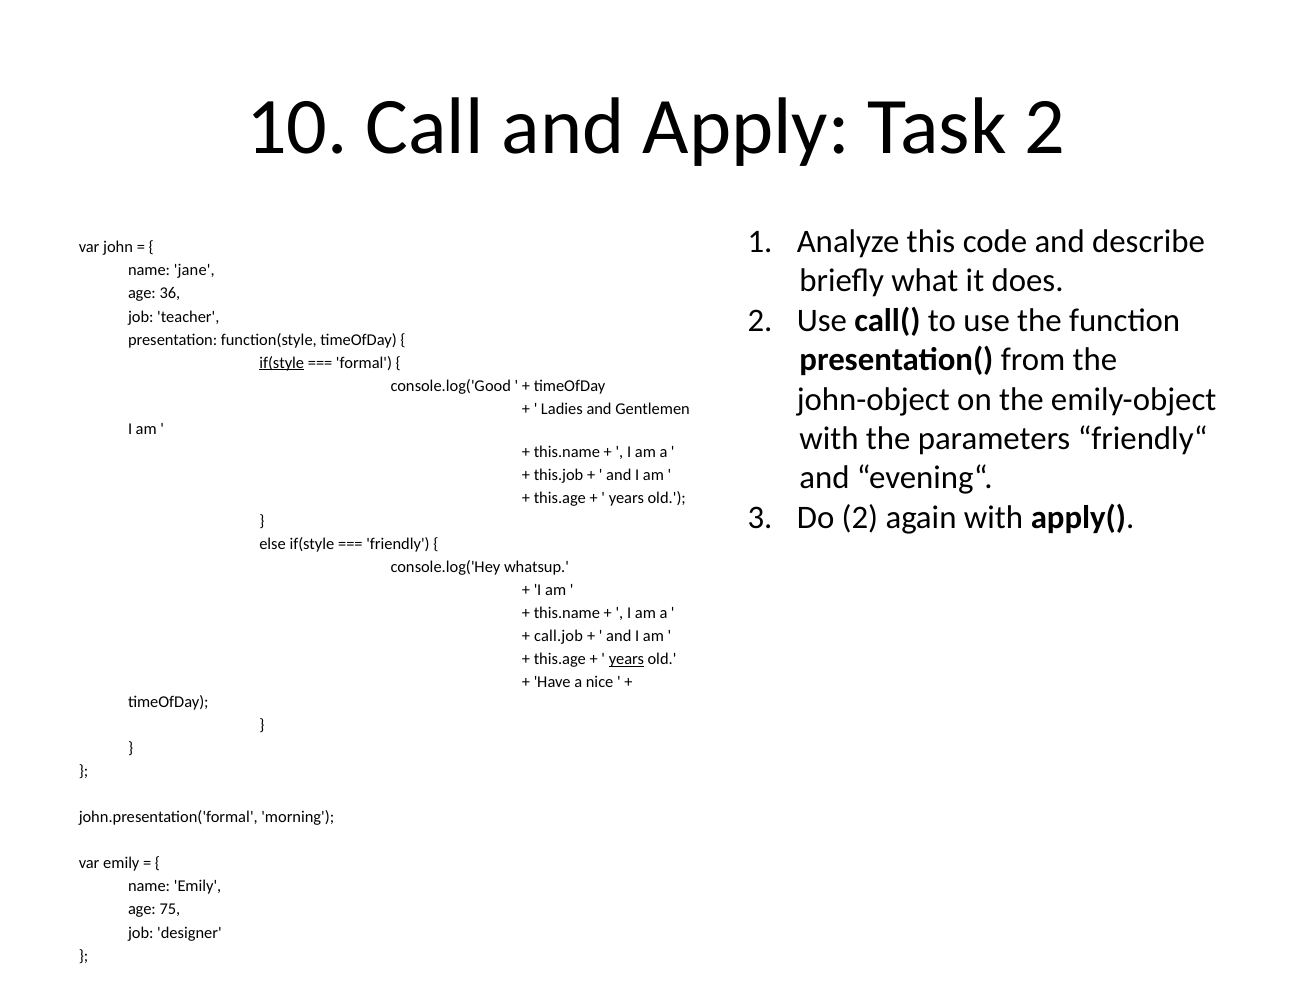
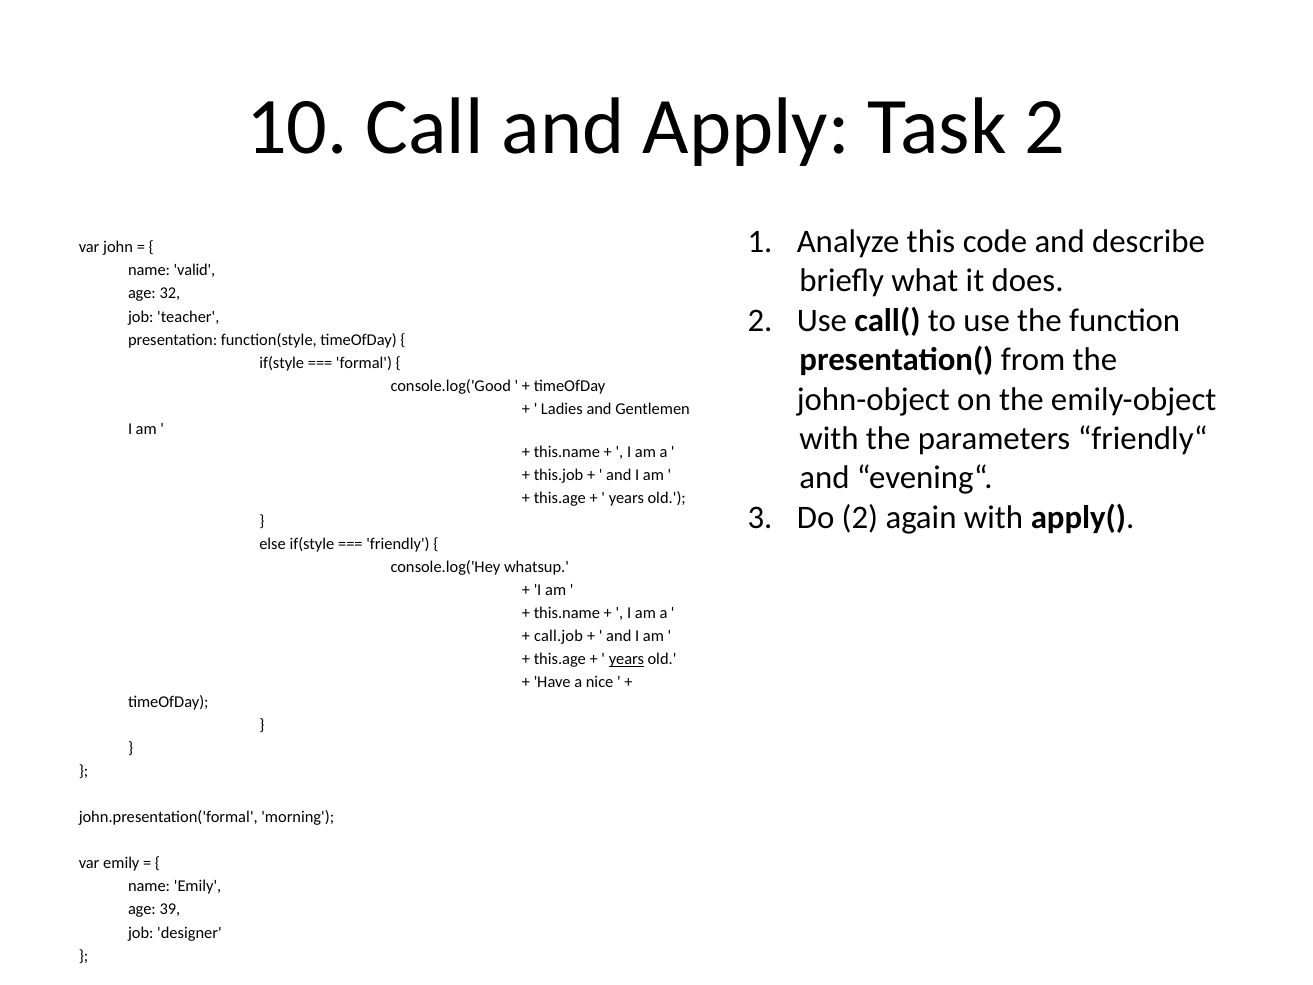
jane: jane -> valid
36: 36 -> 32
if(style at (282, 363) underline: present -> none
75: 75 -> 39
